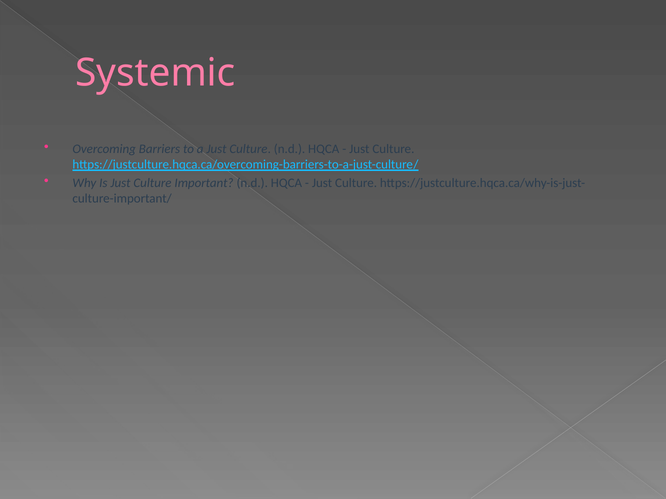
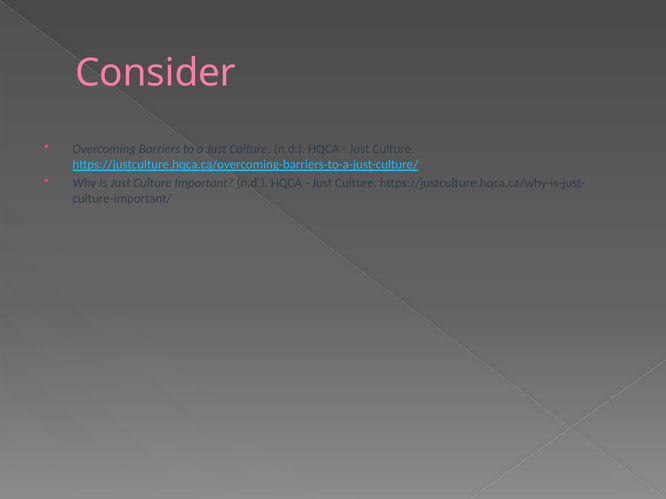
Systemic: Systemic -> Consider
